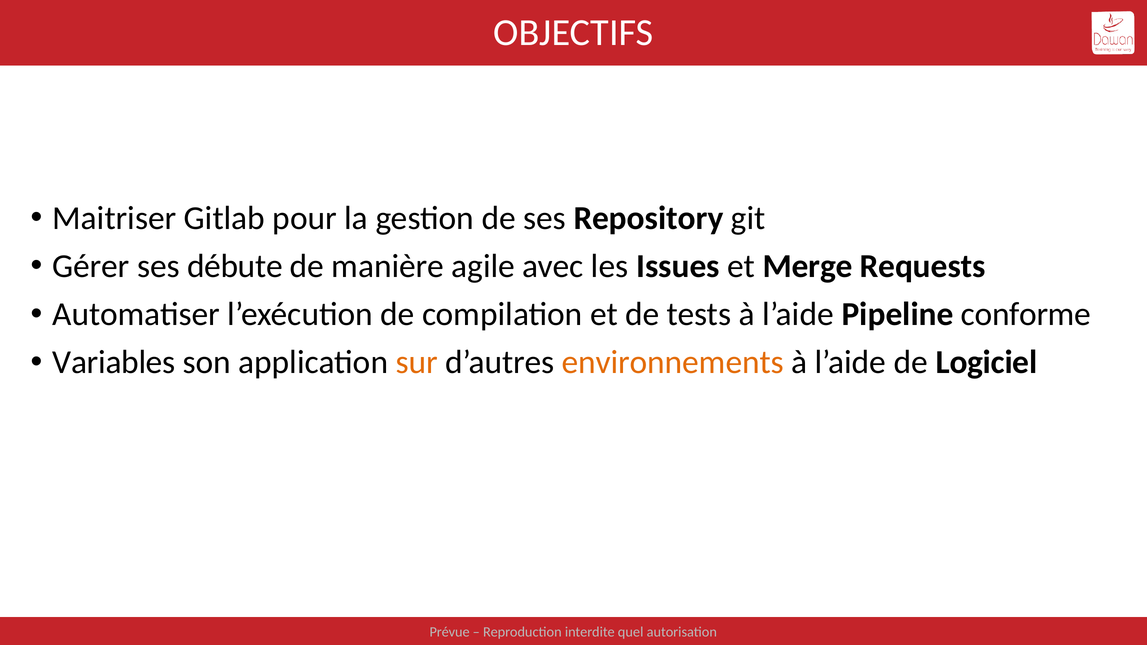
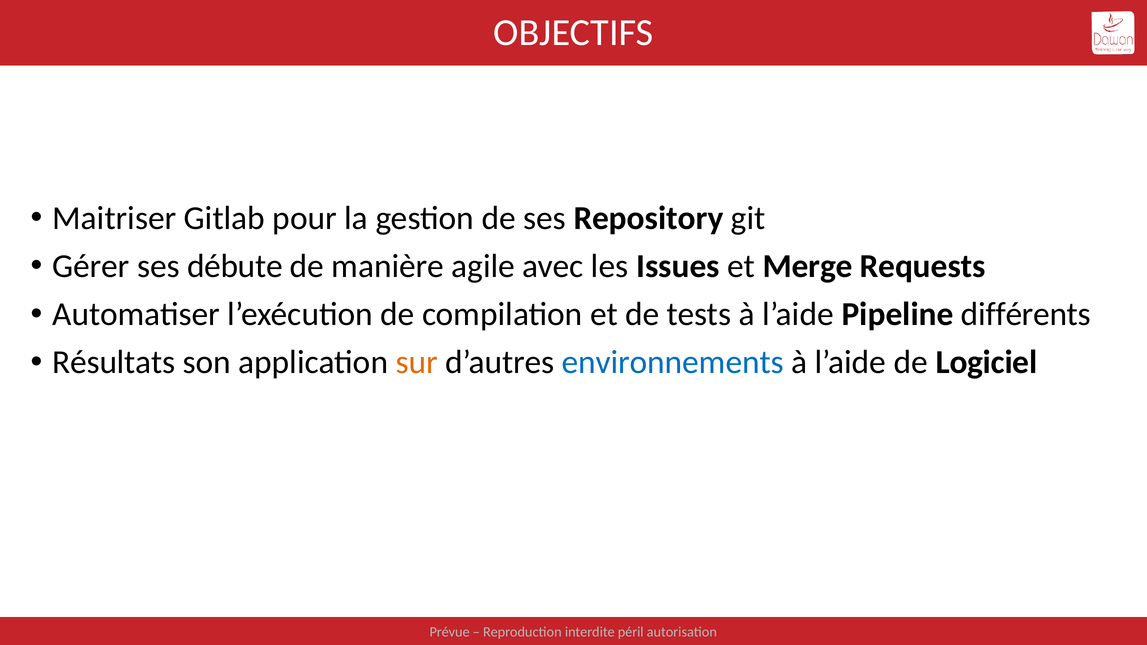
conforme: conforme -> différents
Variables: Variables -> Résultats
environnements colour: orange -> blue
quel: quel -> péril
